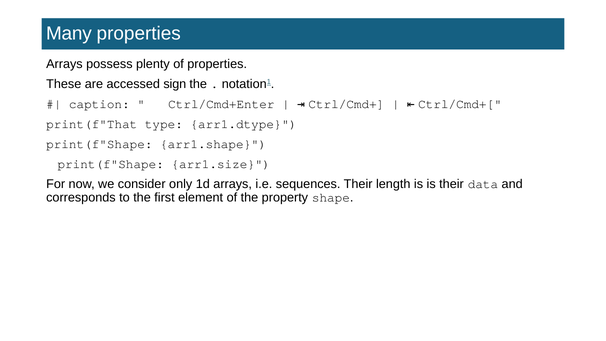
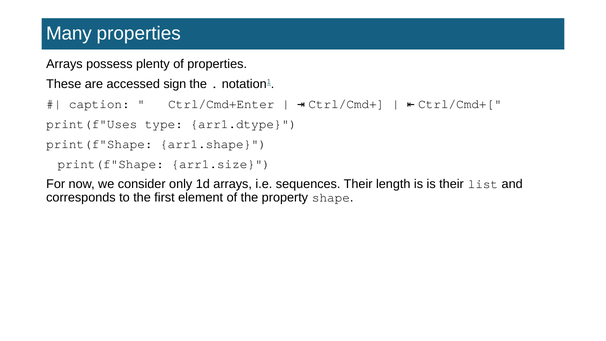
print(f"That: print(f"That -> print(f"Uses
data: data -> list
